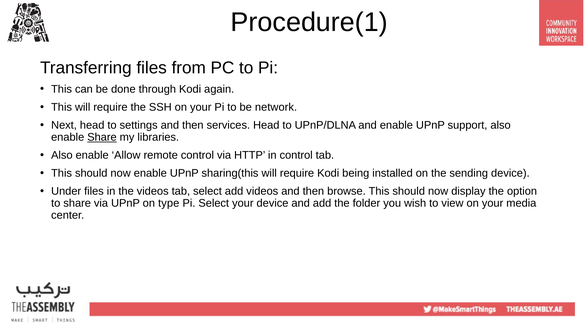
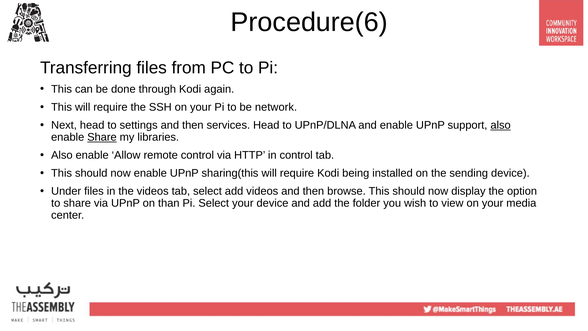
Procedure(1: Procedure(1 -> Procedure(6
also at (501, 125) underline: none -> present
type: type -> than
